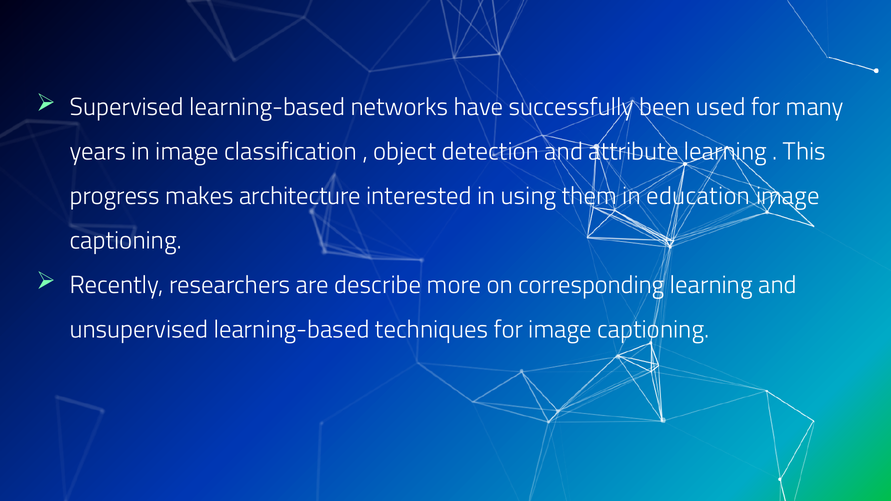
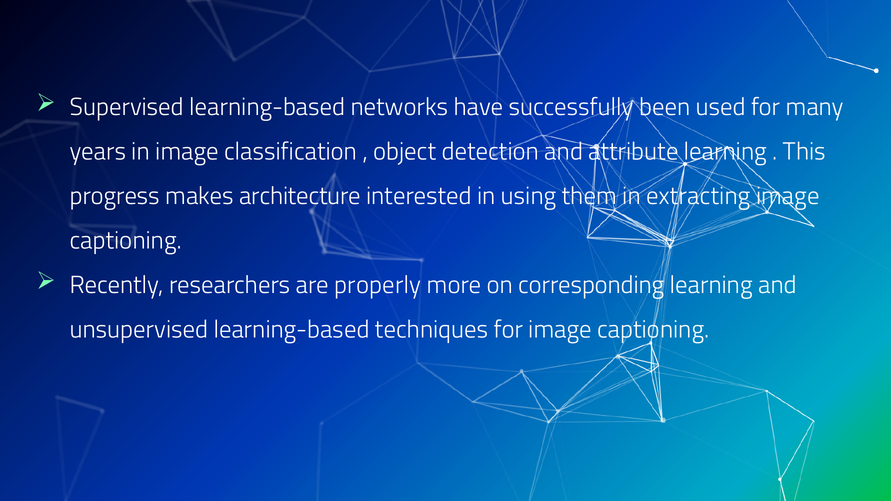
education: education -> extracting
describe: describe -> properly
